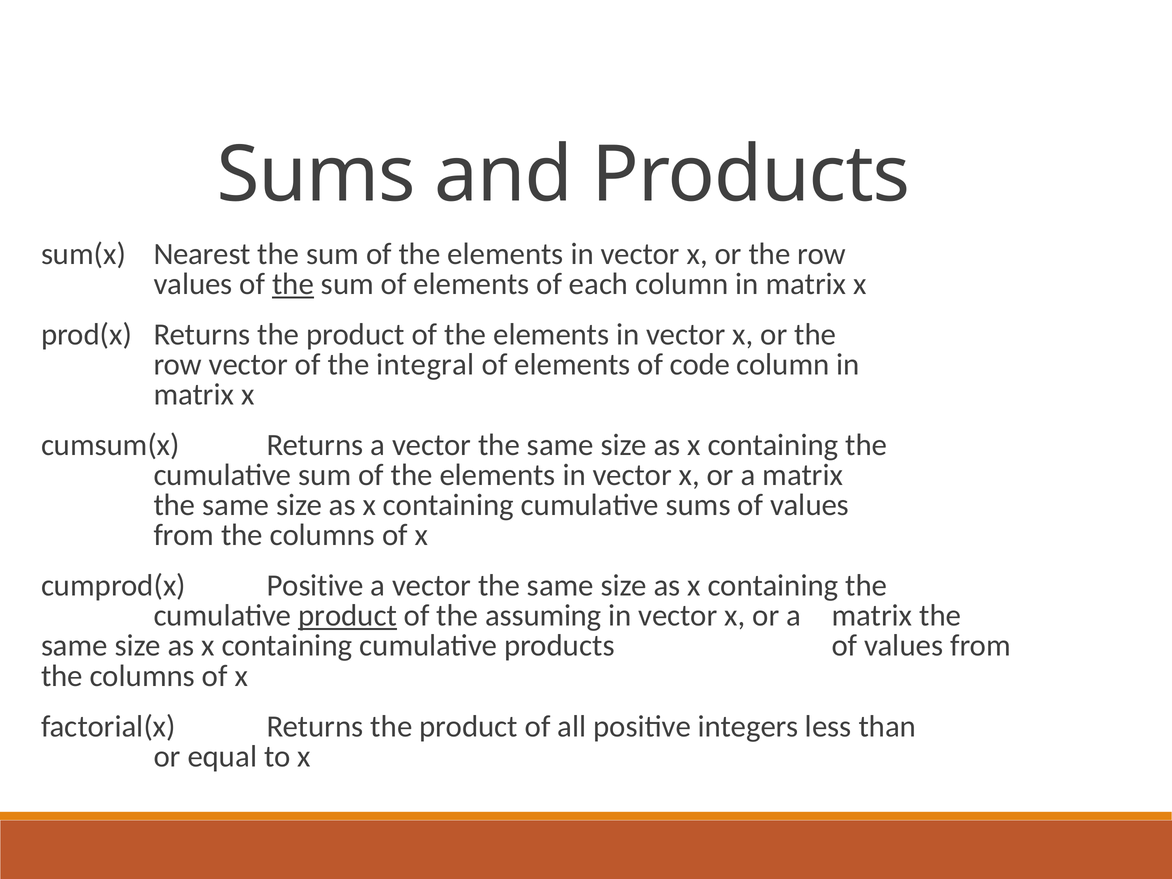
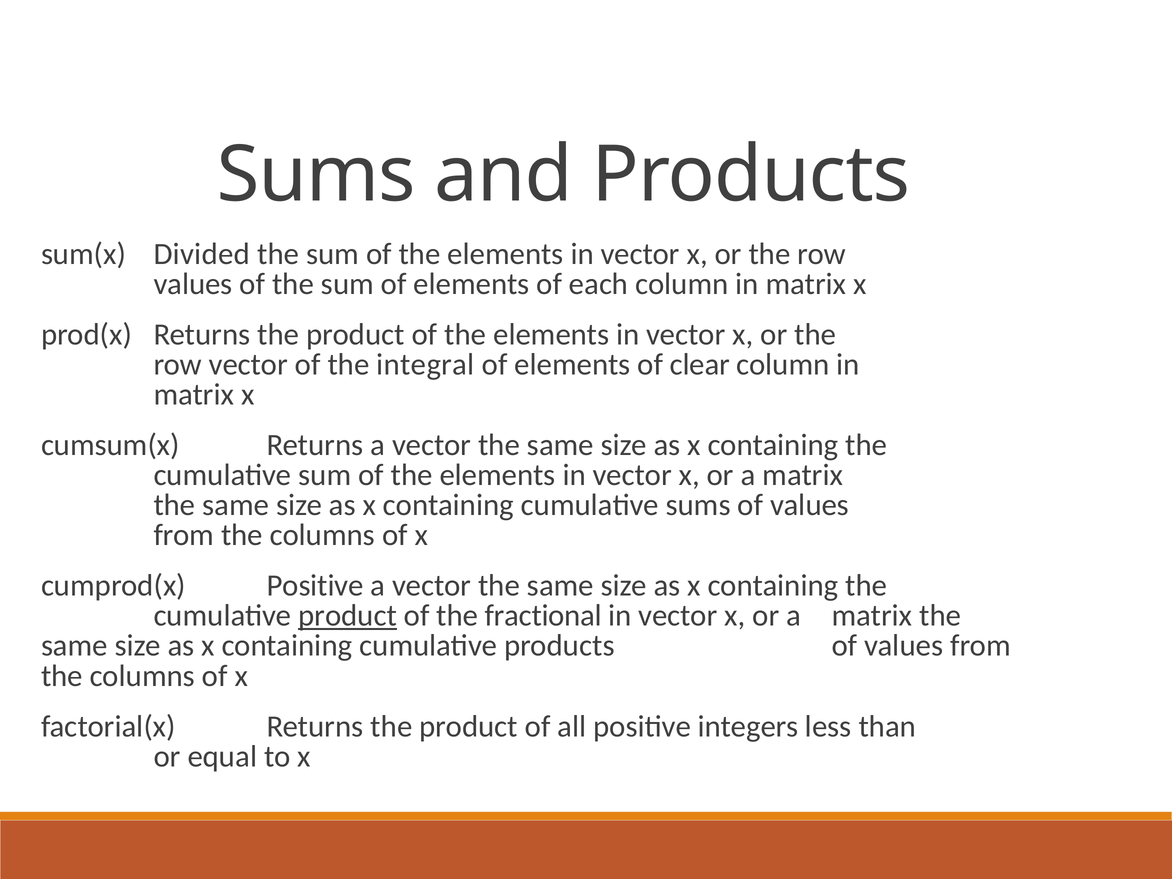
Nearest: Nearest -> Divided
the at (293, 284) underline: present -> none
code: code -> clear
assuming: assuming -> fractional
